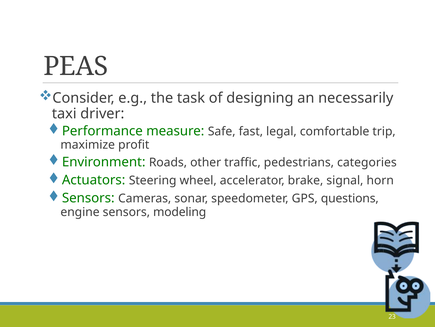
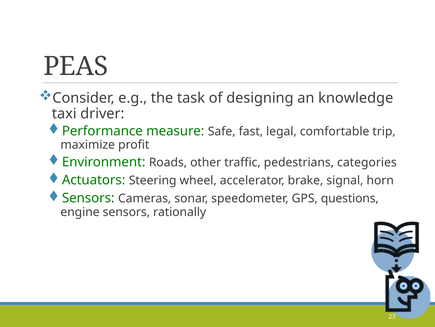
necessarily: necessarily -> knowledge
modeling: modeling -> rationally
